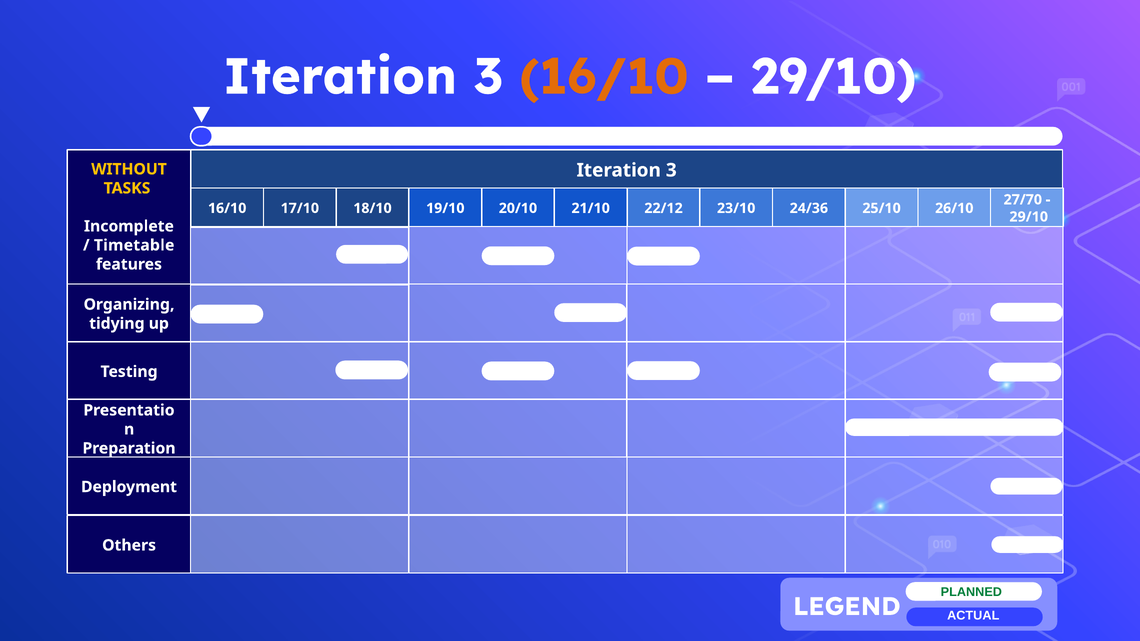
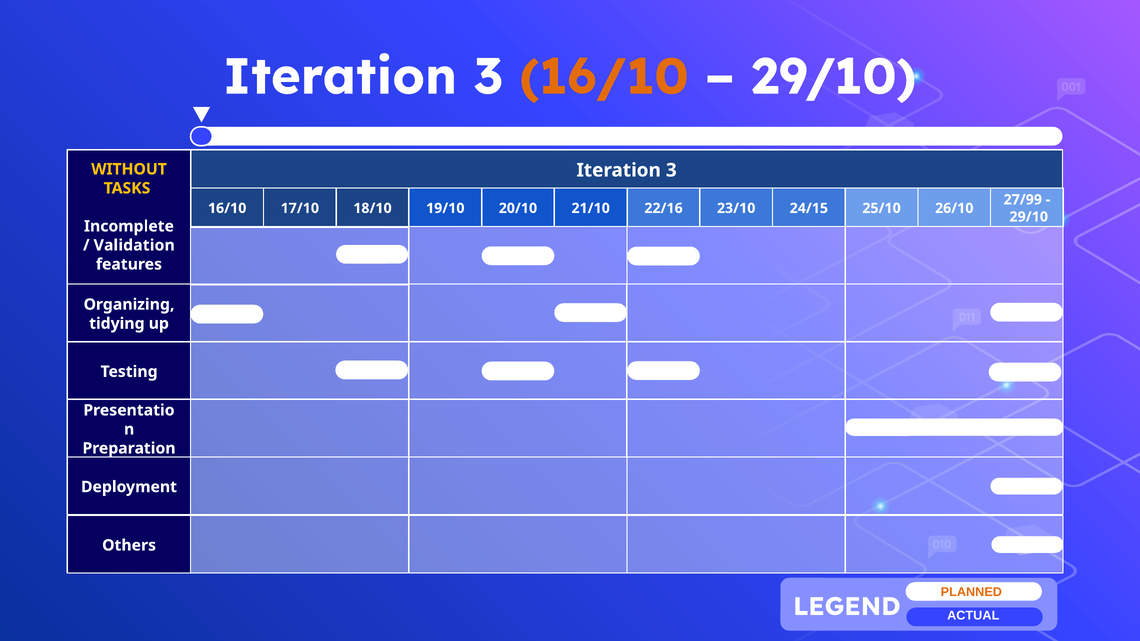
27/70: 27/70 -> 27/99
22/12: 22/12 -> 22/16
24/36: 24/36 -> 24/15
Timetable: Timetable -> Validation
PLANNED colour: green -> orange
